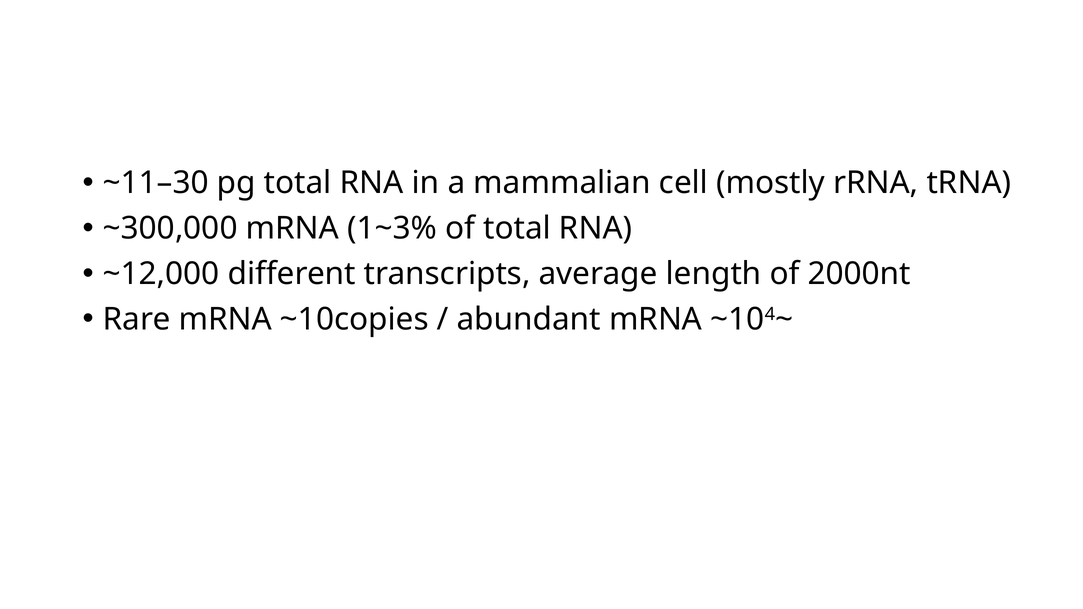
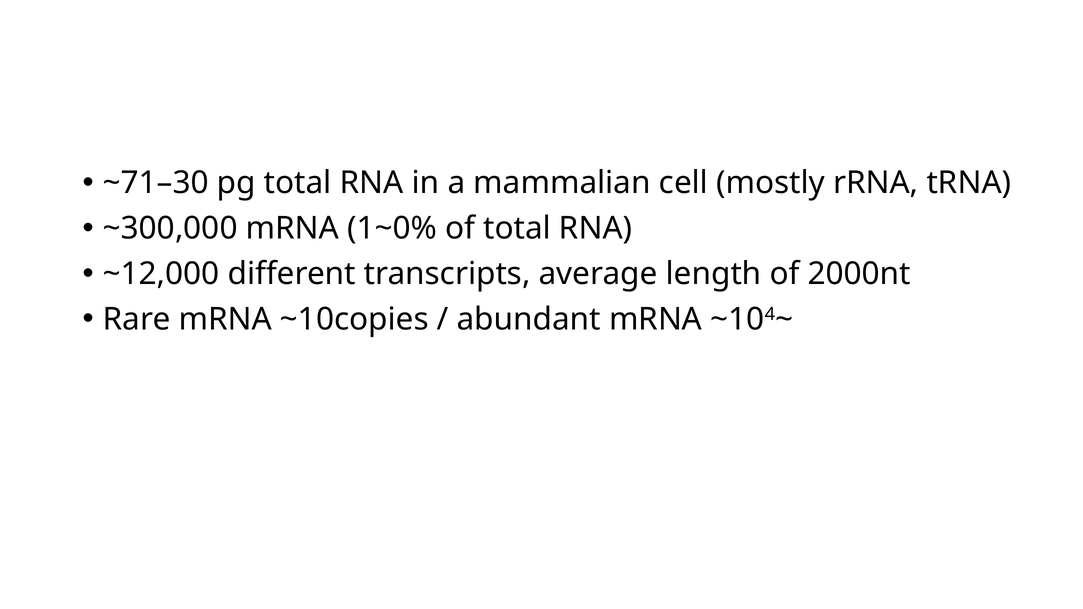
~11–30: ~11–30 -> ~71–30
1~3%: 1~3% -> 1~0%
